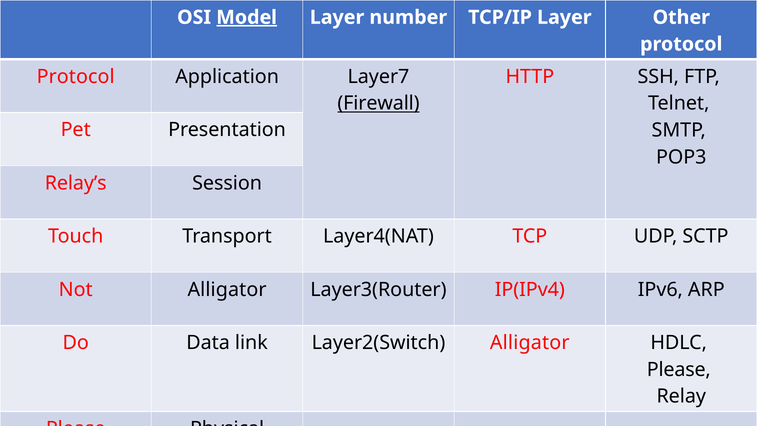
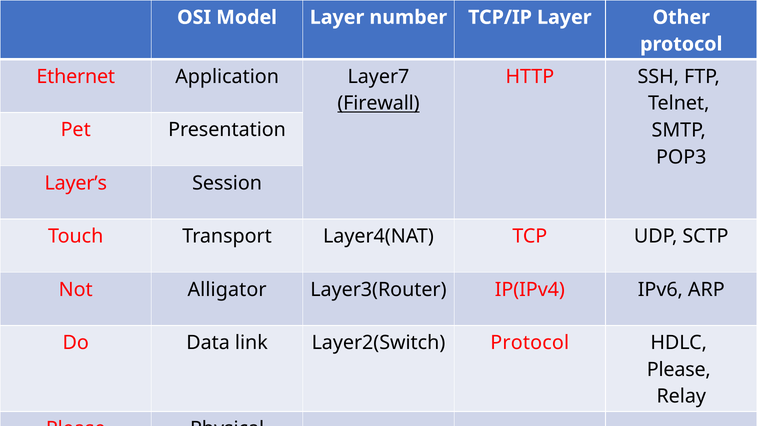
Model underline: present -> none
Protocol at (76, 77): Protocol -> Ethernet
Relay’s: Relay’s -> Layer’s
Layer2(Switch Alligator: Alligator -> Protocol
